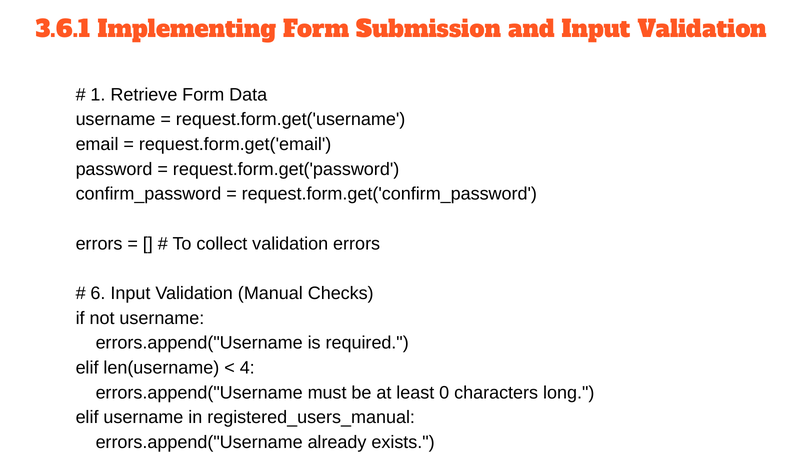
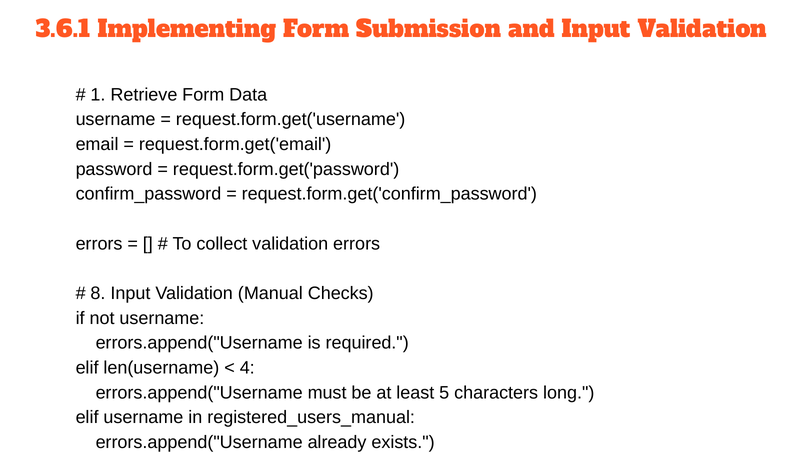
6: 6 -> 8
0: 0 -> 5
